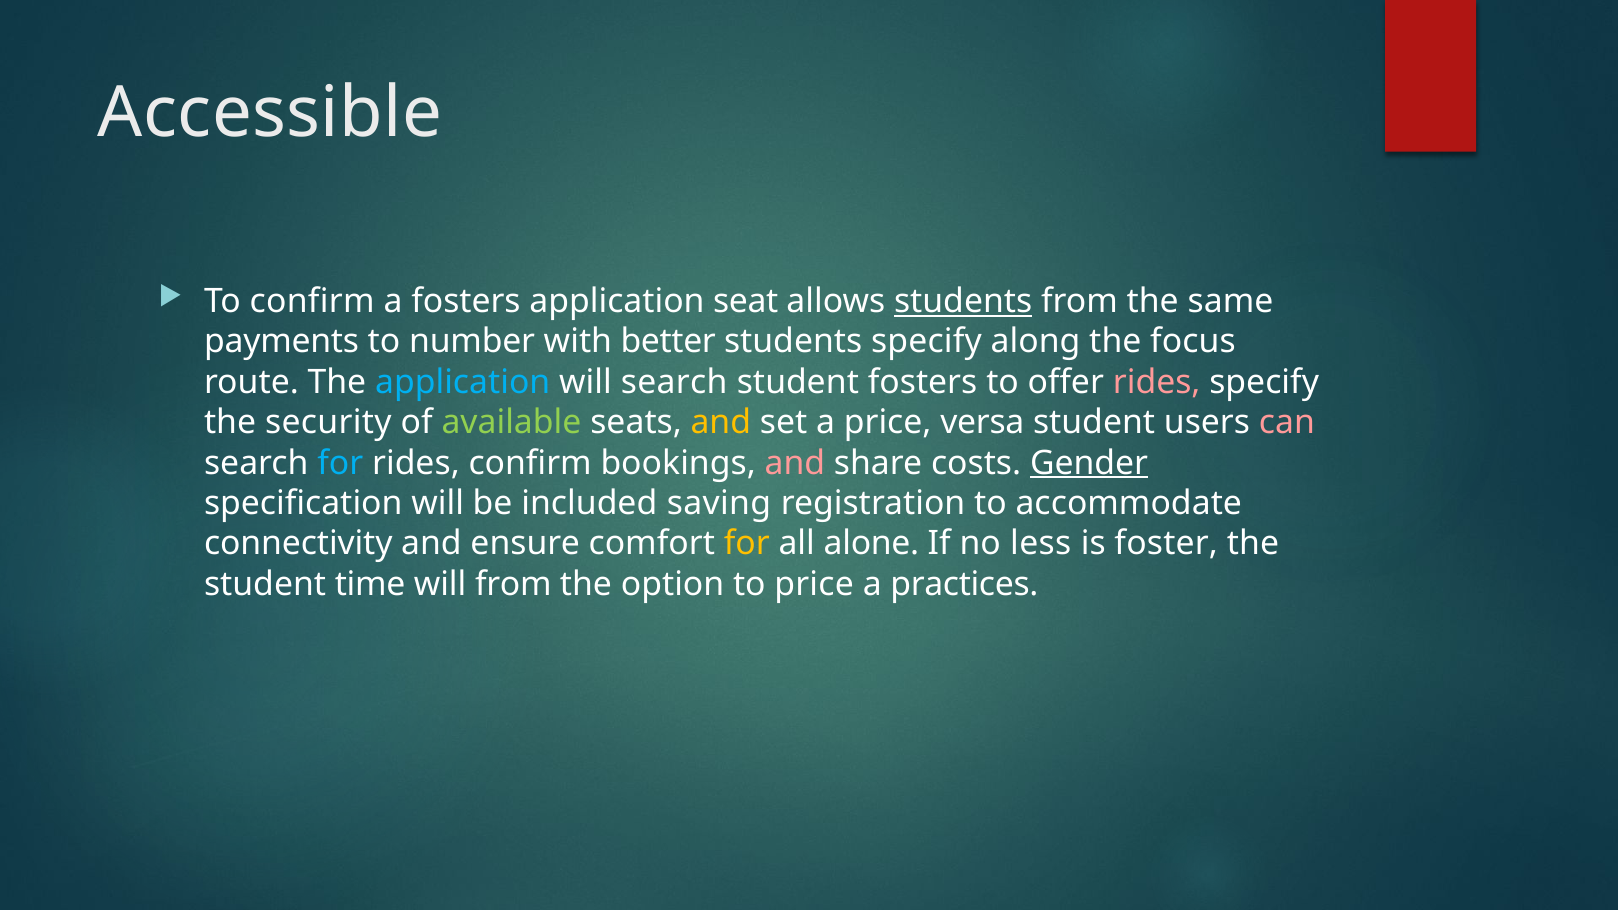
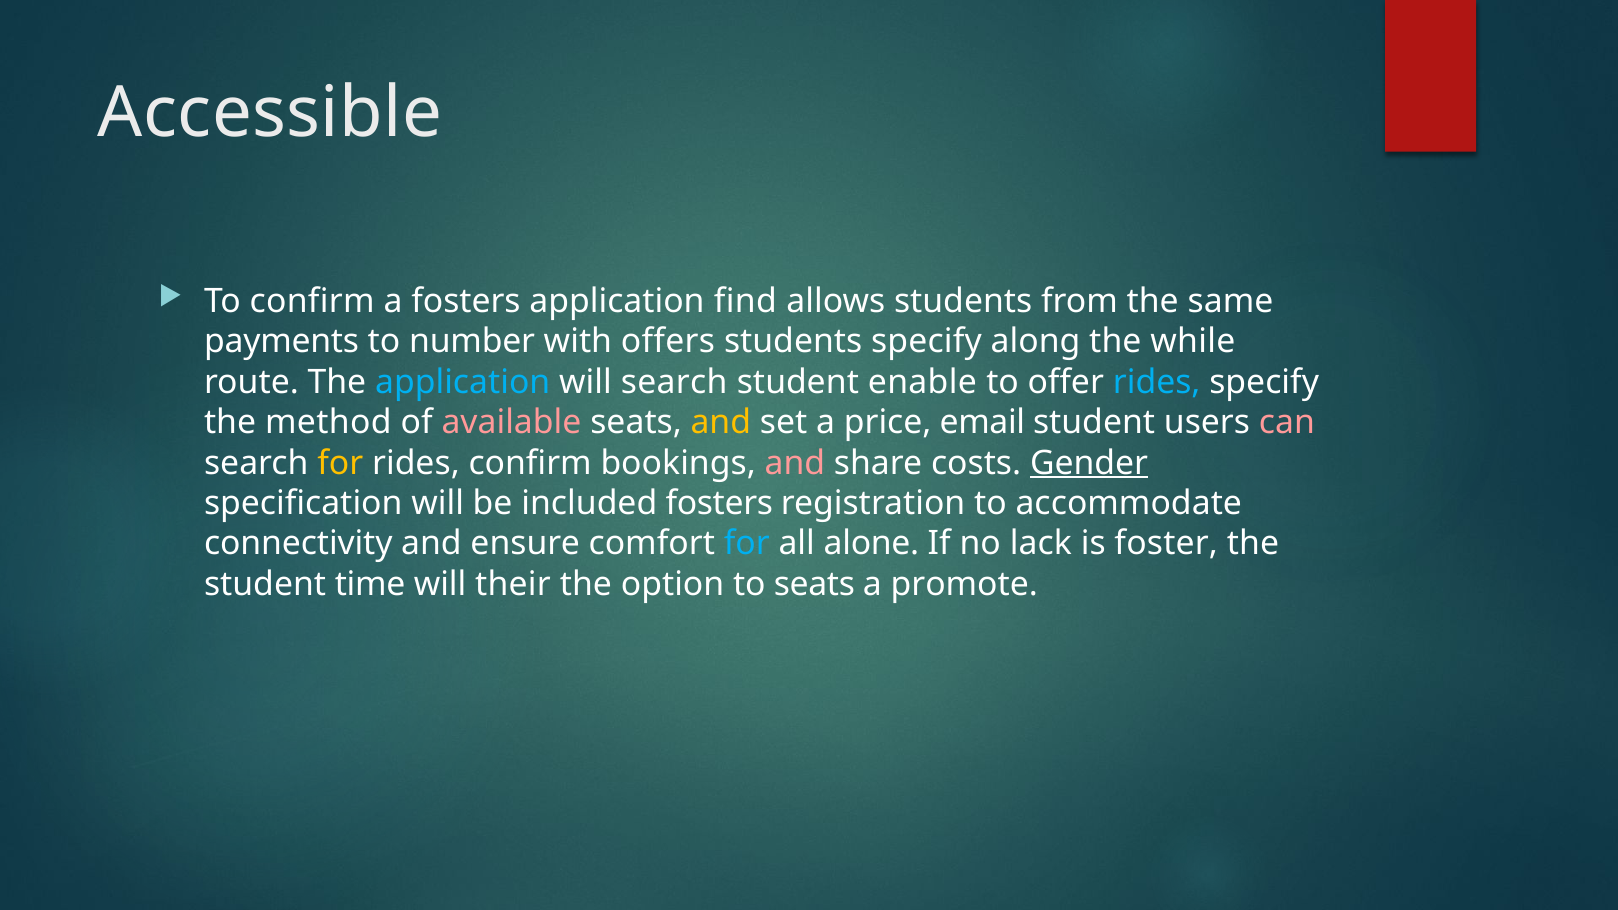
seat: seat -> find
students at (963, 301) underline: present -> none
better: better -> offers
focus: focus -> while
student fosters: fosters -> enable
rides at (1157, 382) colour: pink -> light blue
security: security -> method
available colour: light green -> pink
versa: versa -> email
for at (340, 463) colour: light blue -> yellow
included saving: saving -> fosters
for at (747, 544) colour: yellow -> light blue
less: less -> lack
will from: from -> their
to price: price -> seats
practices: practices -> promote
